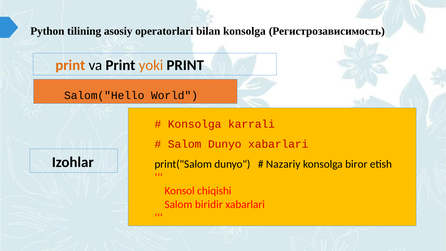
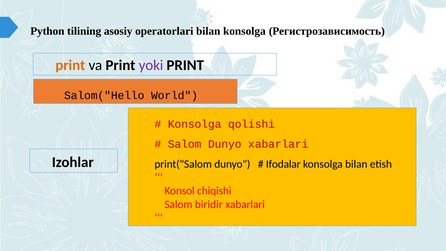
yoki colour: orange -> purple
karrali: karrali -> qolishi
Nazariy: Nazariy -> Ifodalar
konsolga biror: biror -> bilan
